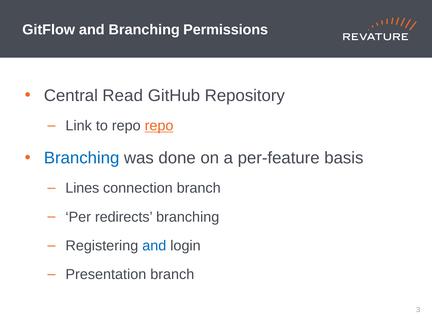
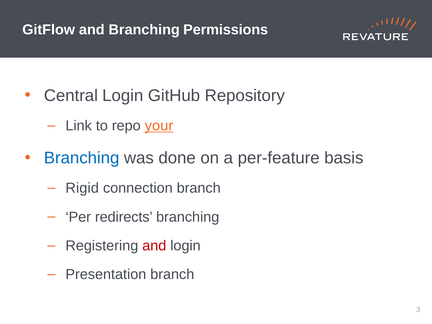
Central Read: Read -> Login
repo repo: repo -> your
Lines: Lines -> Rigid
and at (154, 246) colour: blue -> red
